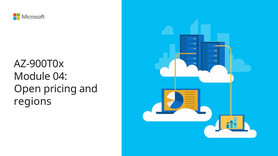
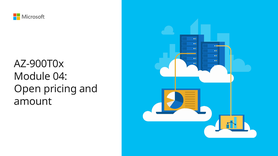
regions: regions -> amount
